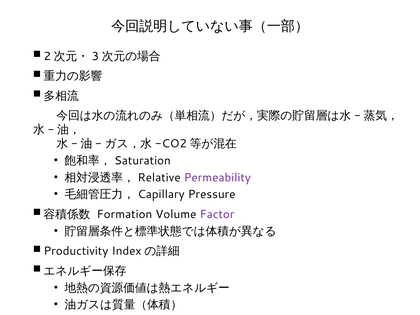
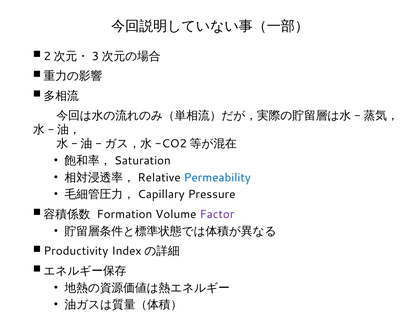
Permeability colour: purple -> blue
